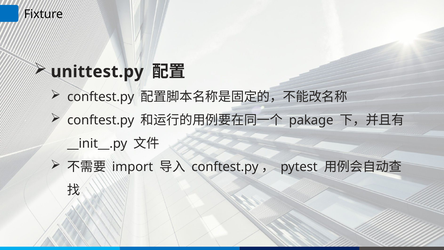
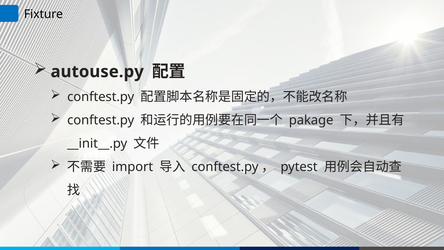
unittest.py: unittest.py -> autouse.py
